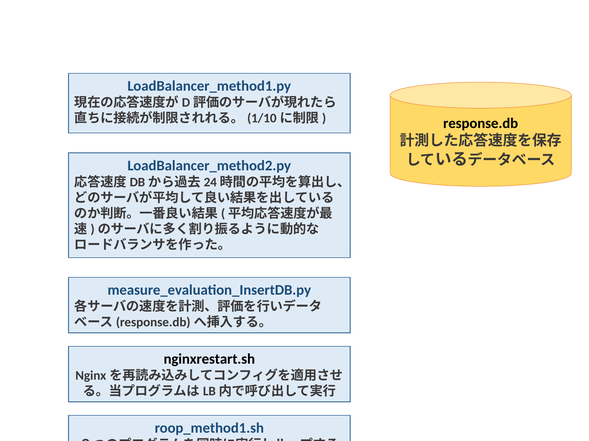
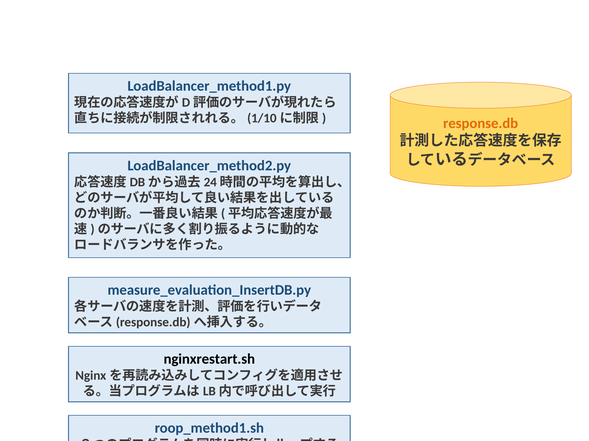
response.db colour: black -> orange
